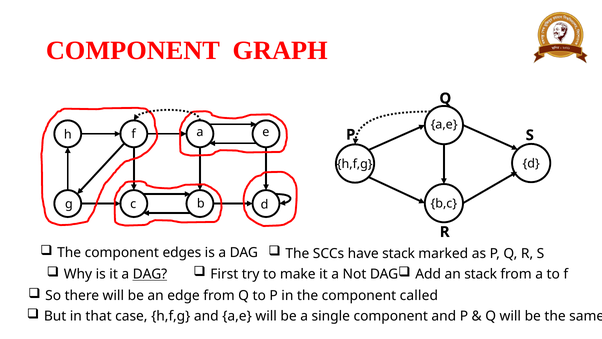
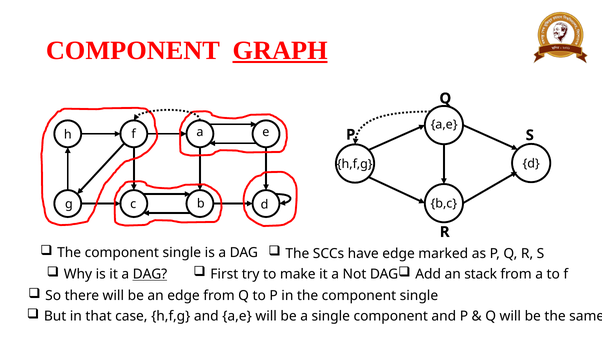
GRAPH underline: none -> present
edges at (182, 252): edges -> single
have stack: stack -> edge
in the component called: called -> single
